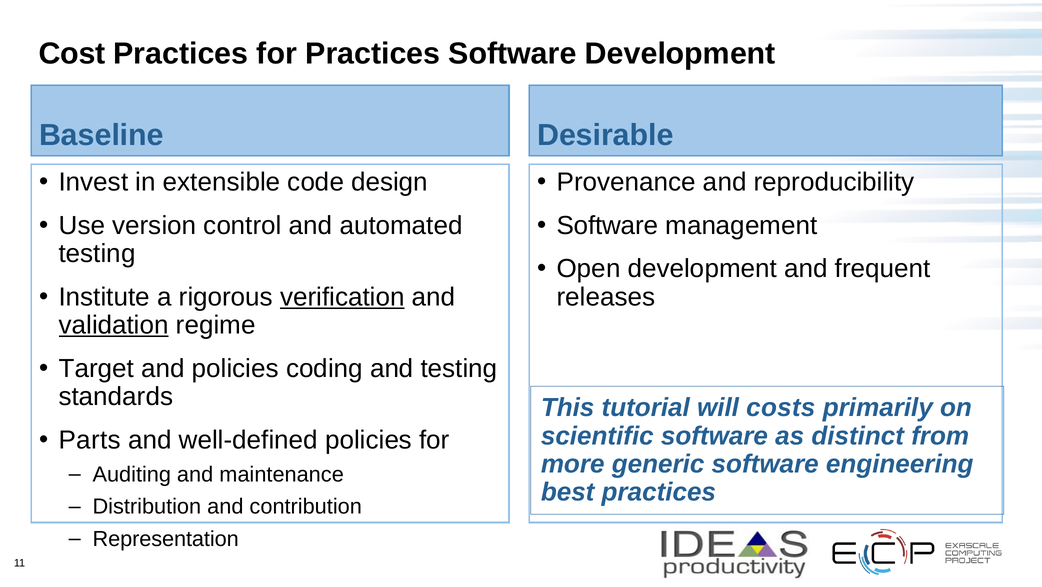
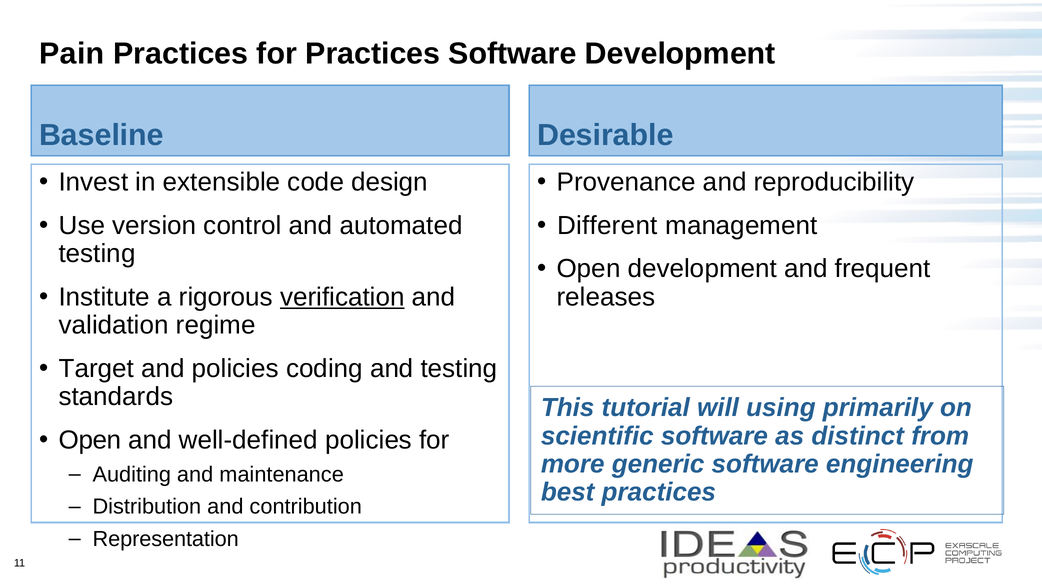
Cost: Cost -> Pain
Software at (608, 225): Software -> Different
validation underline: present -> none
costs: costs -> using
Parts at (90, 440): Parts -> Open
